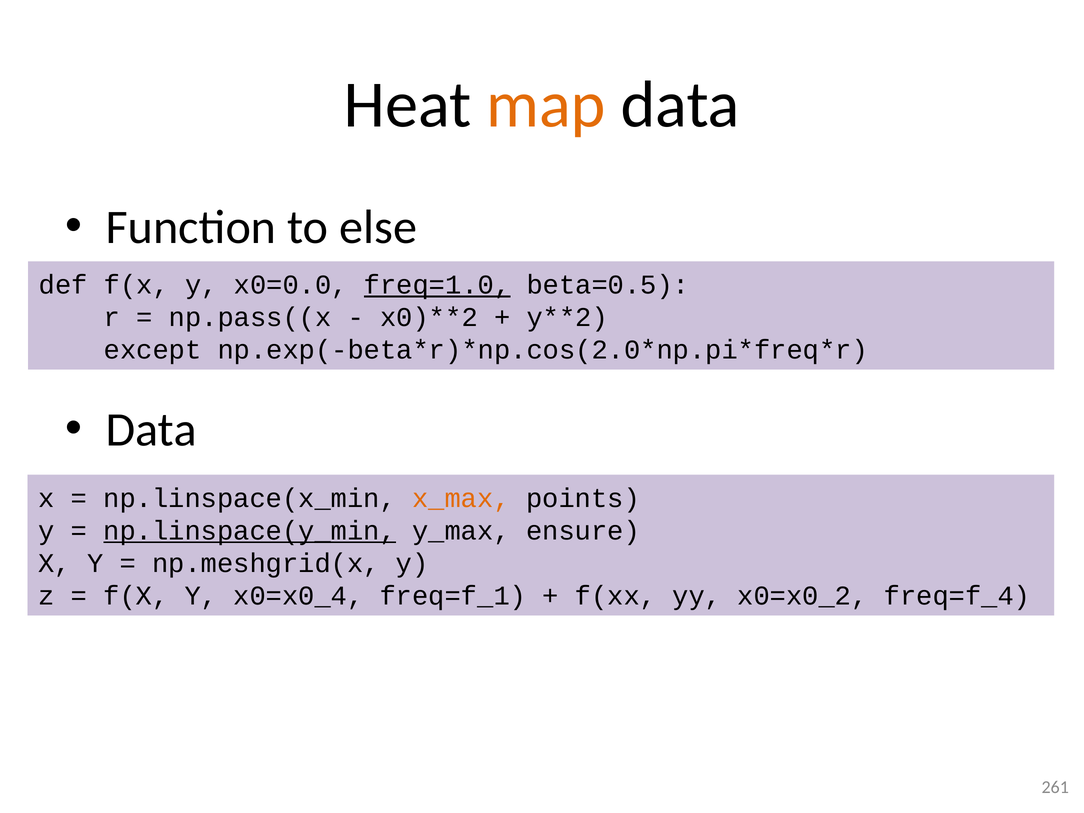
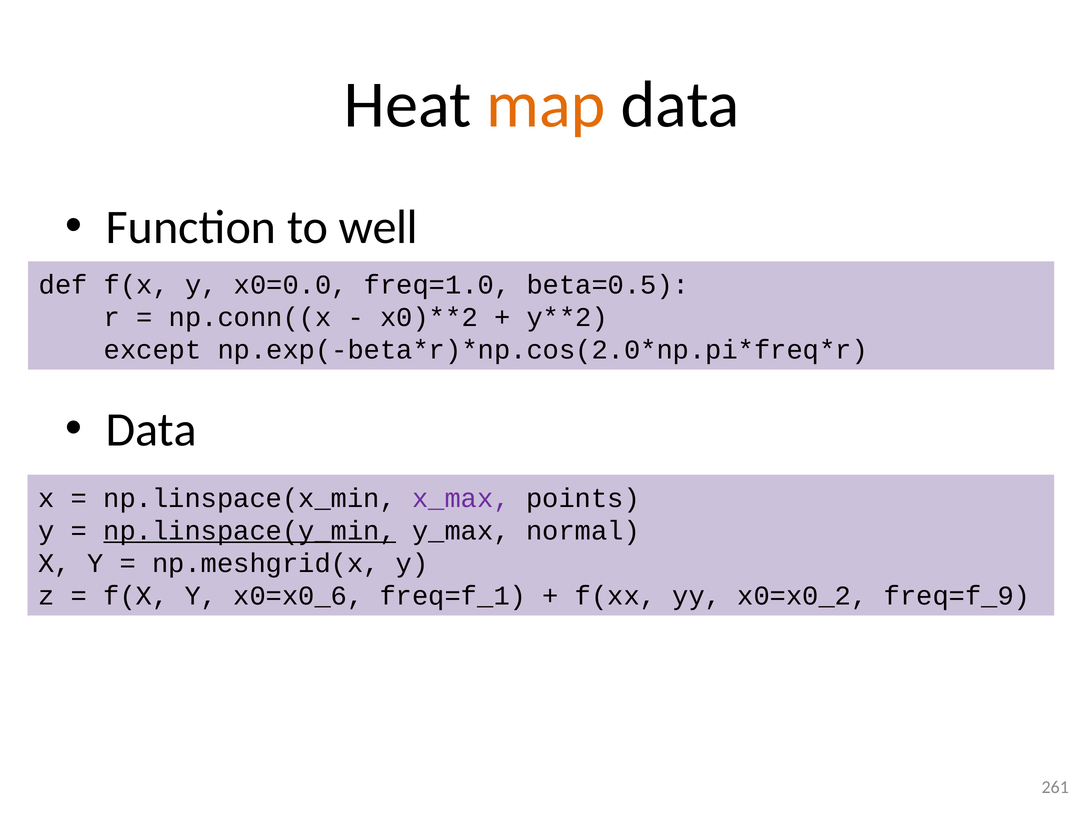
else: else -> well
freq=1.0 underline: present -> none
np.pass((x: np.pass((x -> np.conn((x
x_max colour: orange -> purple
ensure: ensure -> normal
x0=x0_4: x0=x0_4 -> x0=x0_6
freq=f_4: freq=f_4 -> freq=f_9
